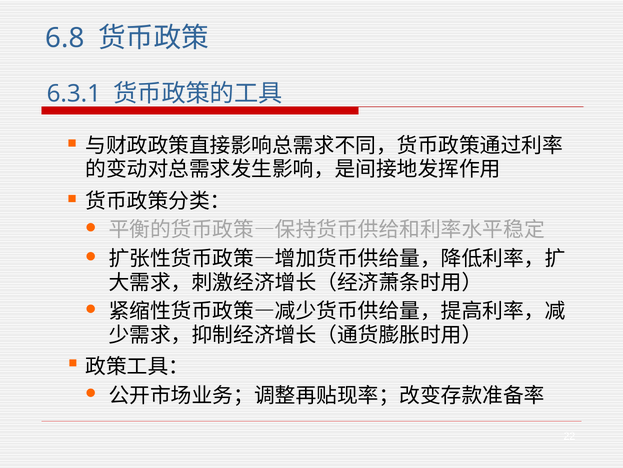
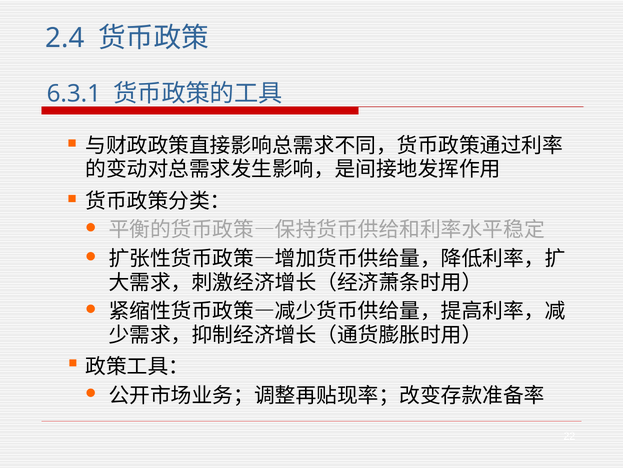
6.8: 6.8 -> 2.4
